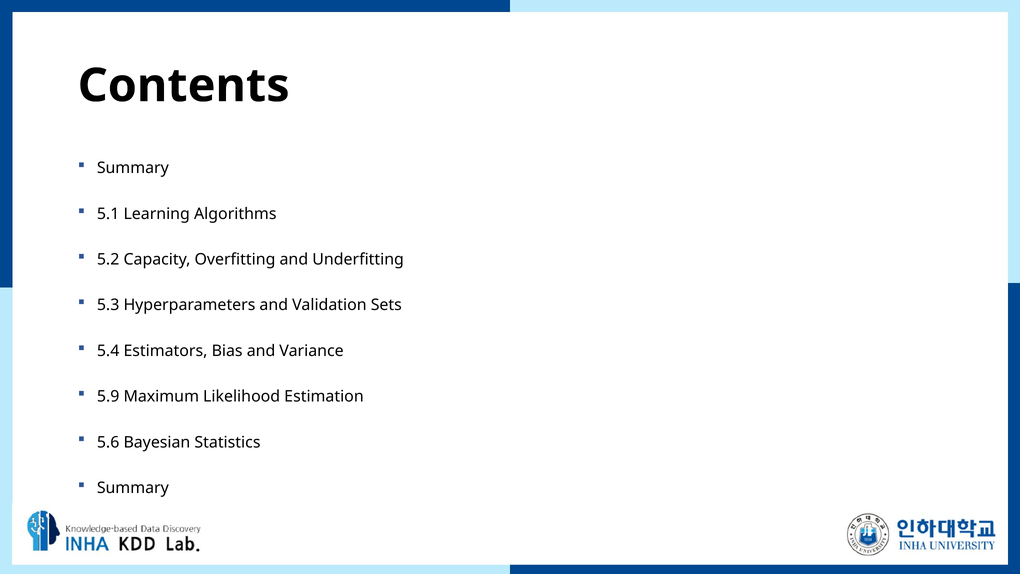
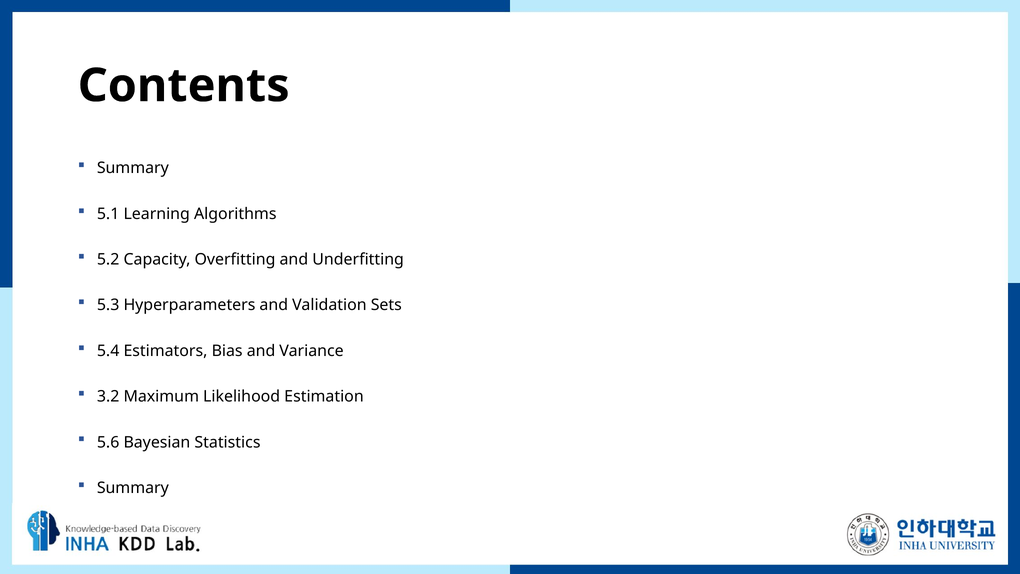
5.9: 5.9 -> 3.2
